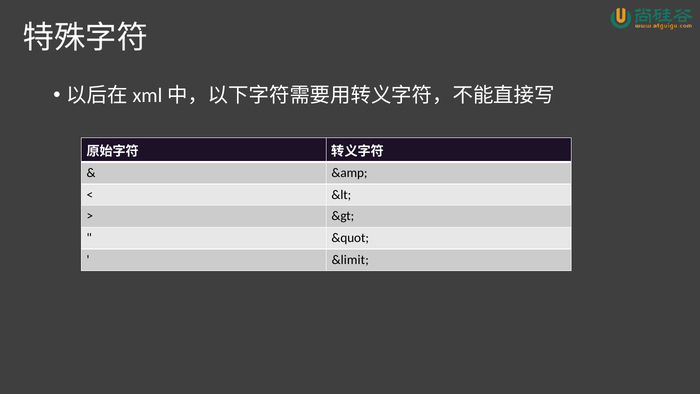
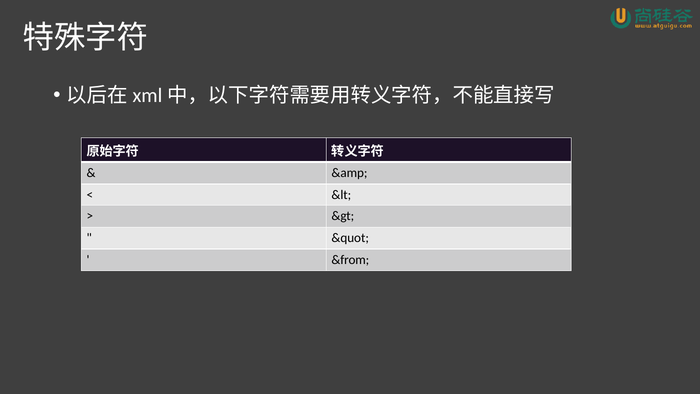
&limit: &limit -> &from
